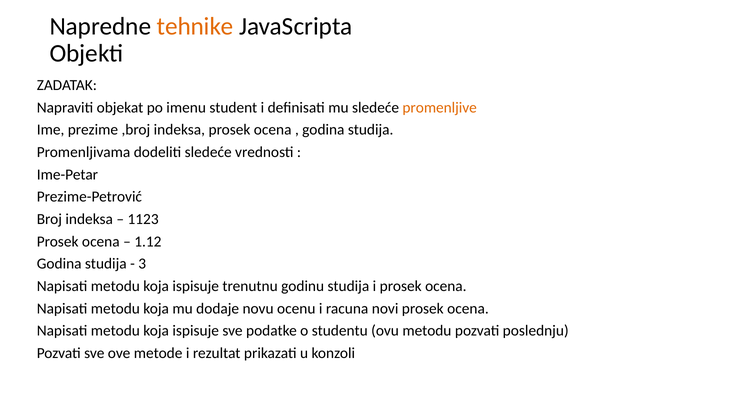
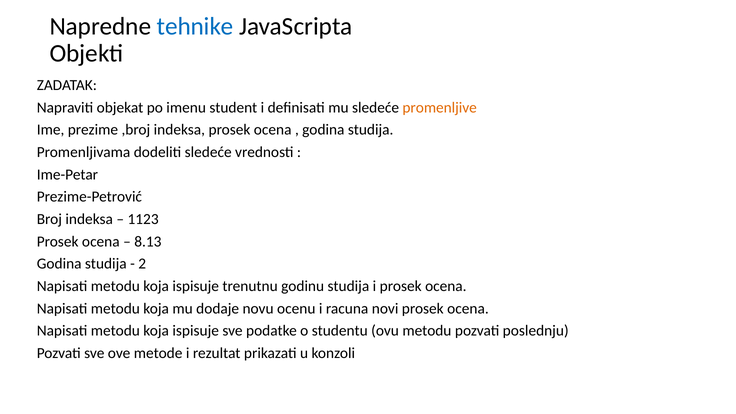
tehnike colour: orange -> blue
1.12: 1.12 -> 8.13
3: 3 -> 2
